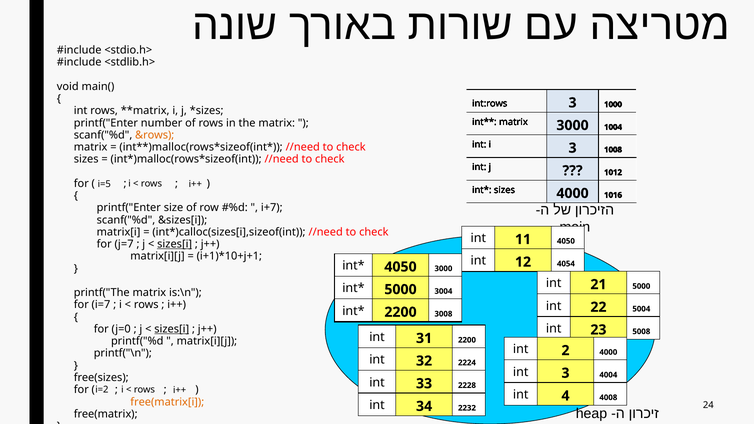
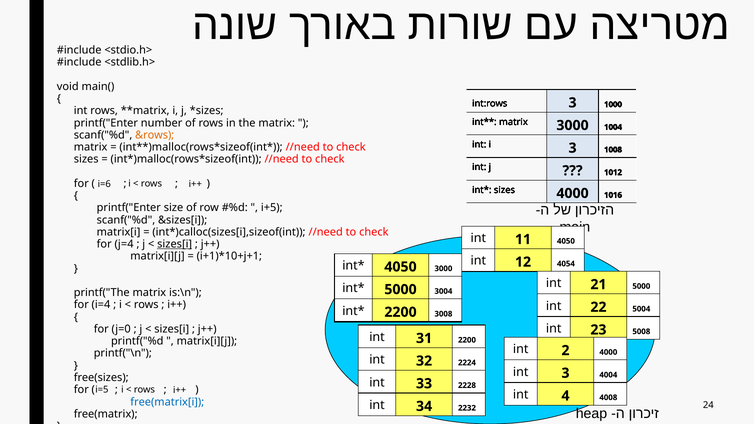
i=5: i=5 -> i=6
i+7: i+7 -> i+5
j=7: j=7 -> j=4
i=7: i=7 -> i=4
sizes[i at (172, 329) underline: present -> none
i=2: i=2 -> i=5
free(matrix[i colour: orange -> blue
